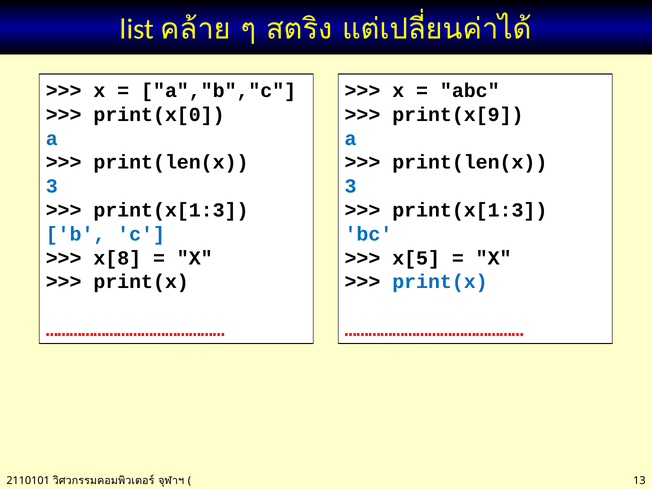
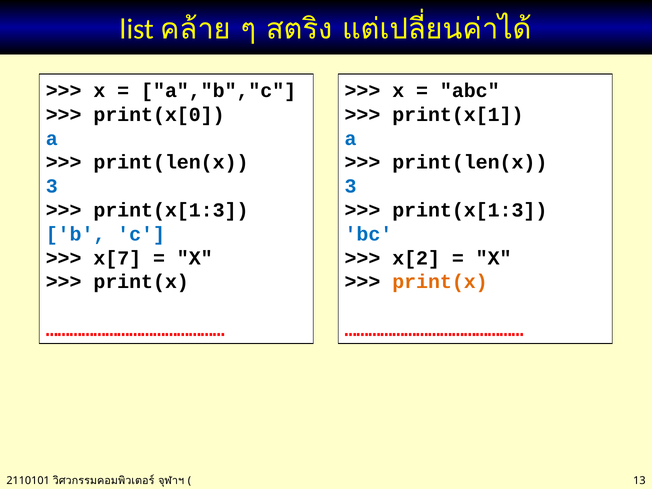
print(x[9: print(x[9 -> print(x[1
x[8: x[8 -> x[7
x[5: x[5 -> x[2
print(x at (440, 282) colour: blue -> orange
